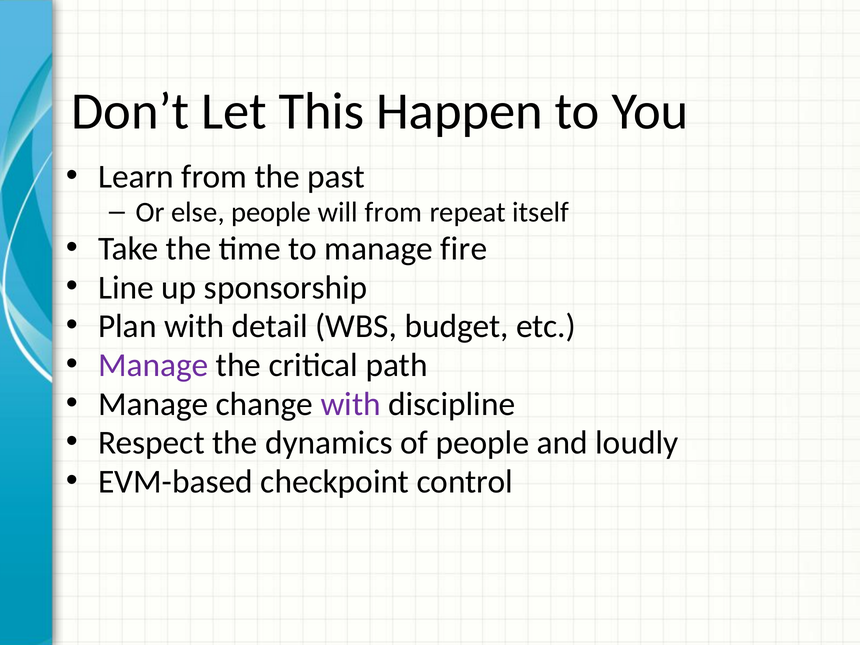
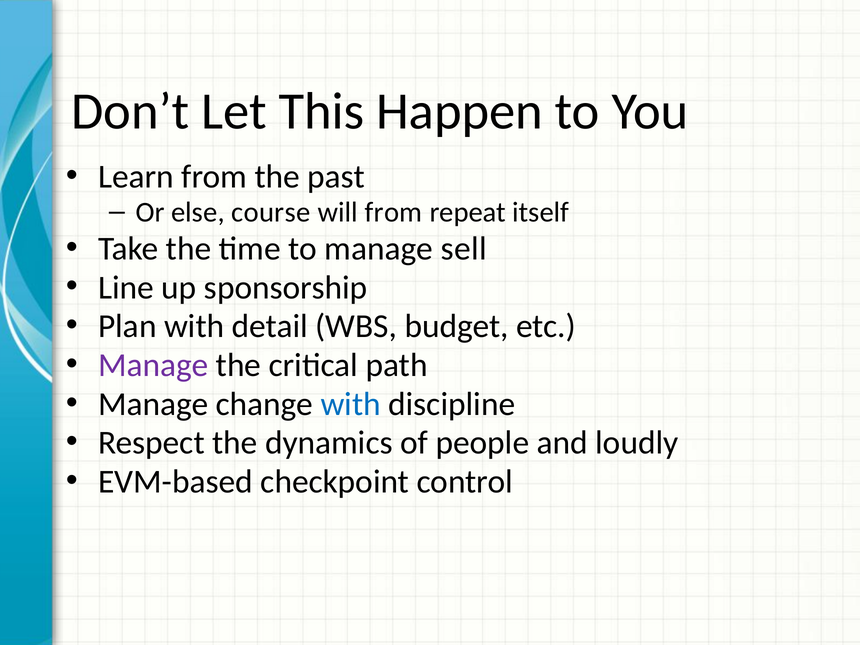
else people: people -> course
fire: fire -> sell
with at (351, 404) colour: purple -> blue
